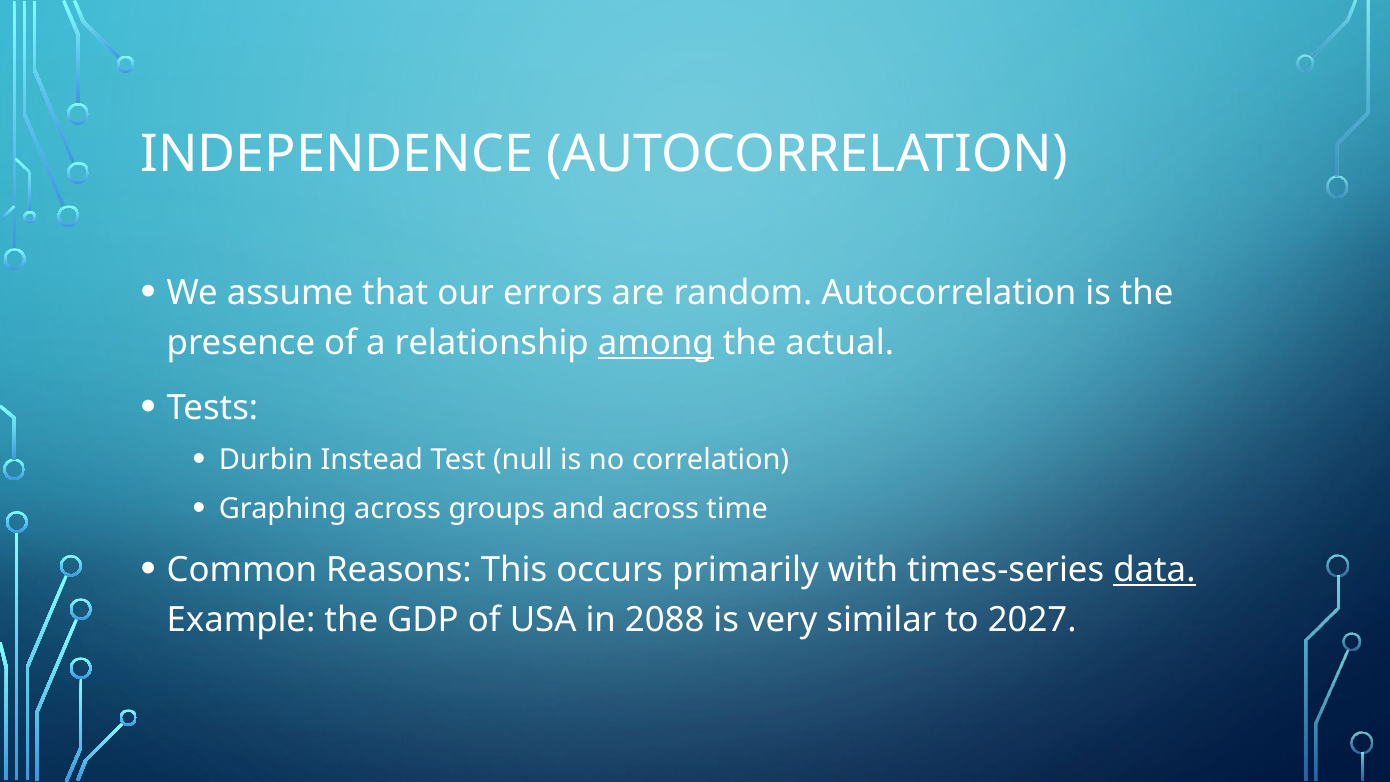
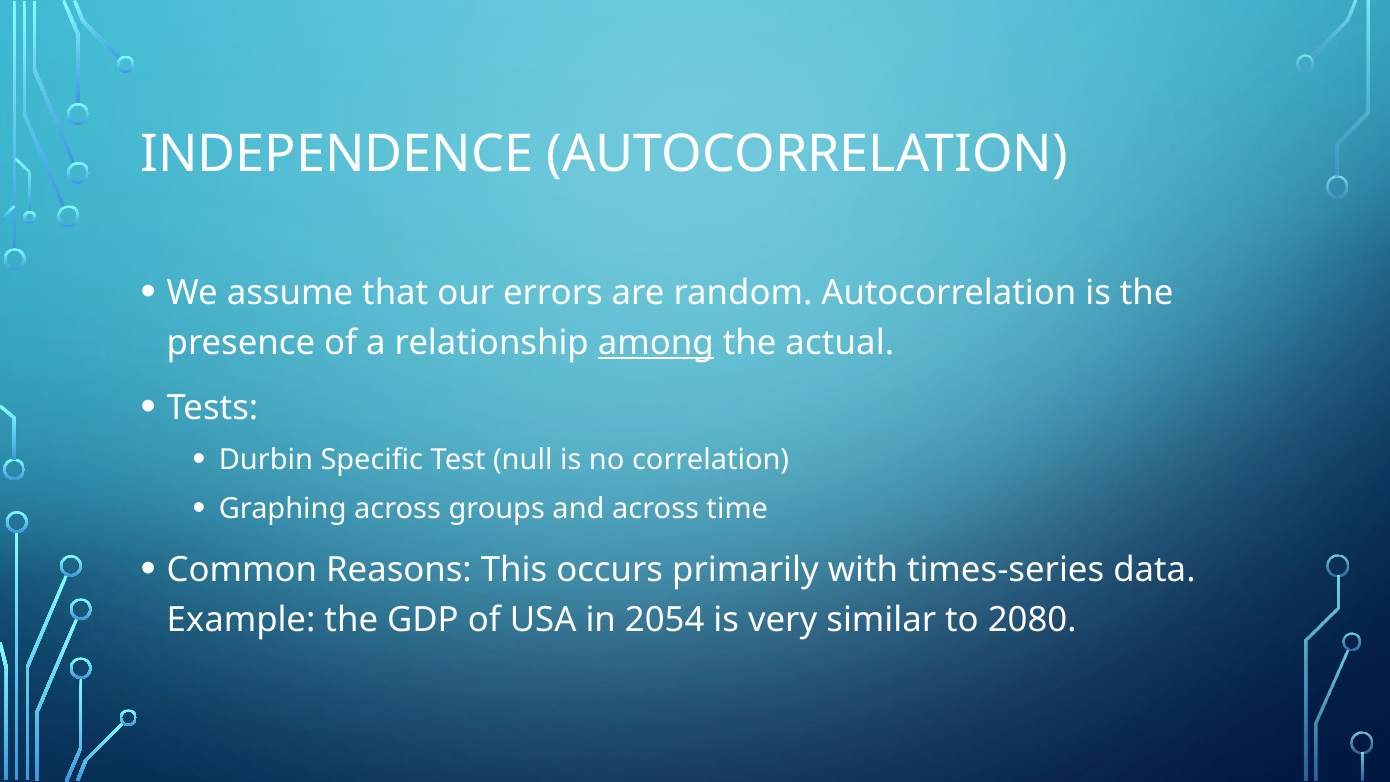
Instead: Instead -> Specific
data underline: present -> none
2088: 2088 -> 2054
2027: 2027 -> 2080
